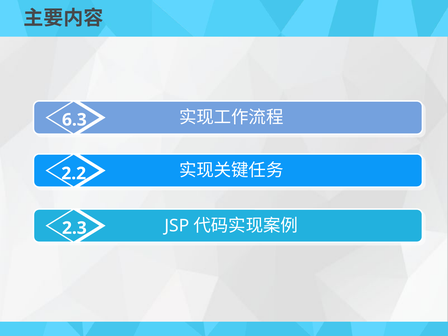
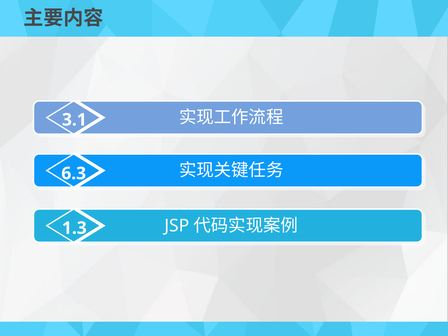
6.3: 6.3 -> 3.1
2.2: 2.2 -> 6.3
2.3: 2.3 -> 1.3
